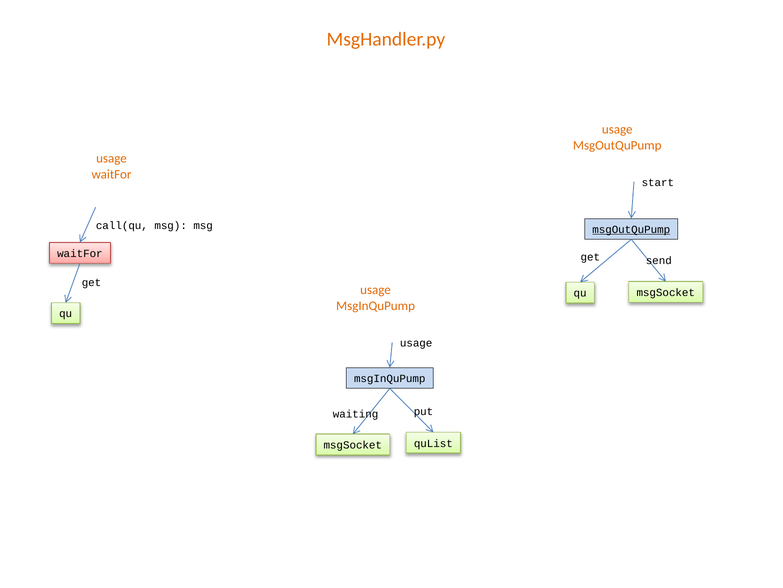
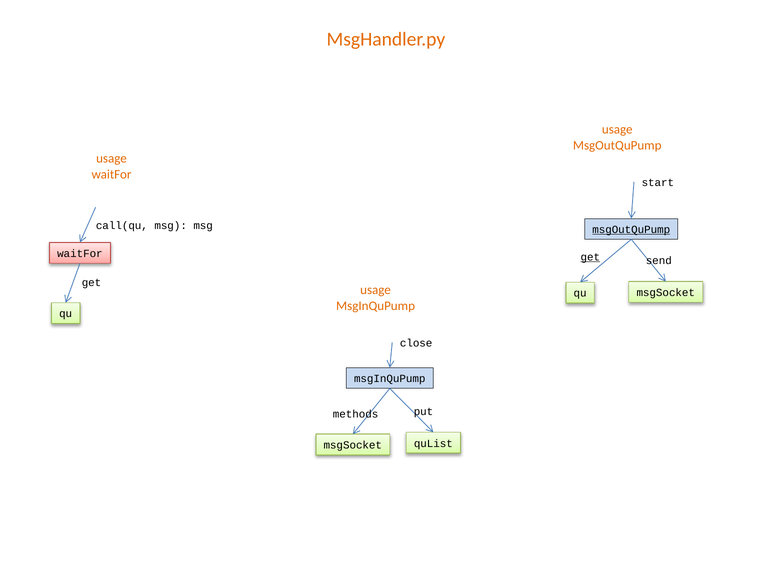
get at (590, 257) underline: none -> present
usage at (416, 343): usage -> close
waiting: waiting -> methods
